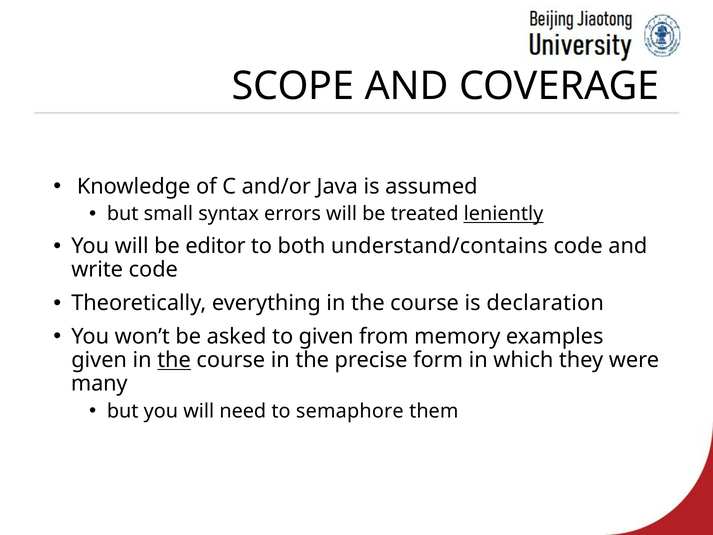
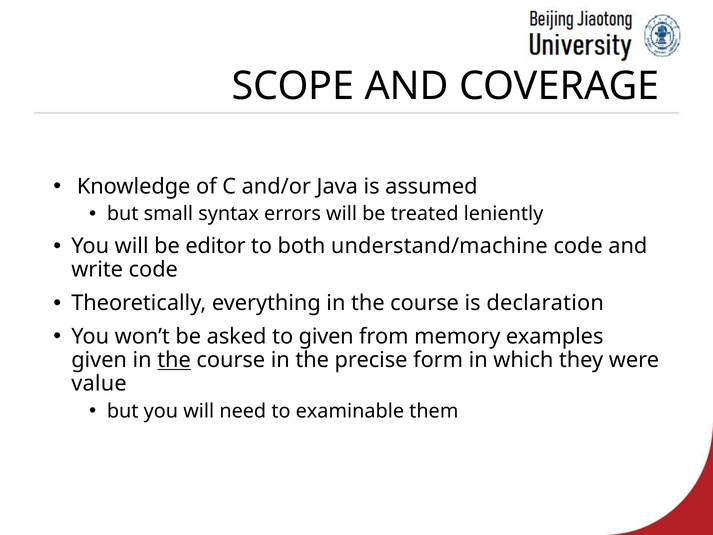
leniently underline: present -> none
understand/contains: understand/contains -> understand/machine
many: many -> value
semaphore: semaphore -> examinable
